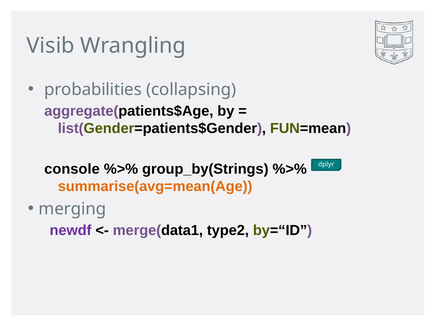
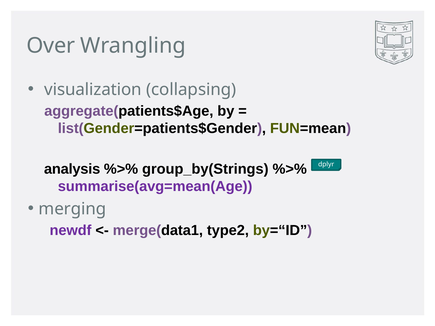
Visib: Visib -> Over
probabilities: probabilities -> visualization
console: console -> analysis
summarise(avg=mean(Age colour: orange -> purple
